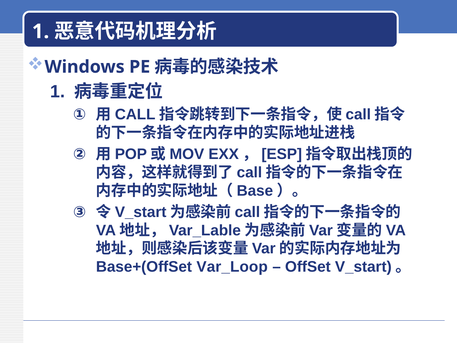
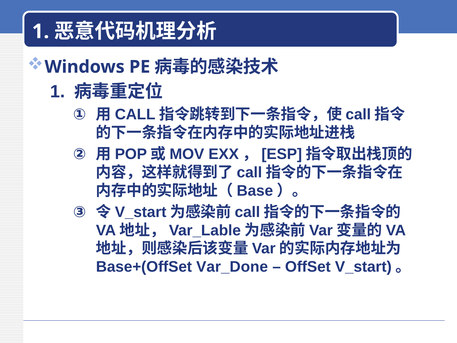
Var_Loop: Var_Loop -> Var_Done
